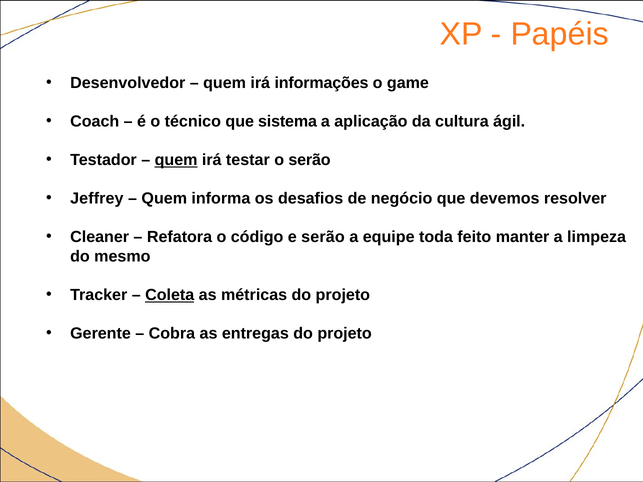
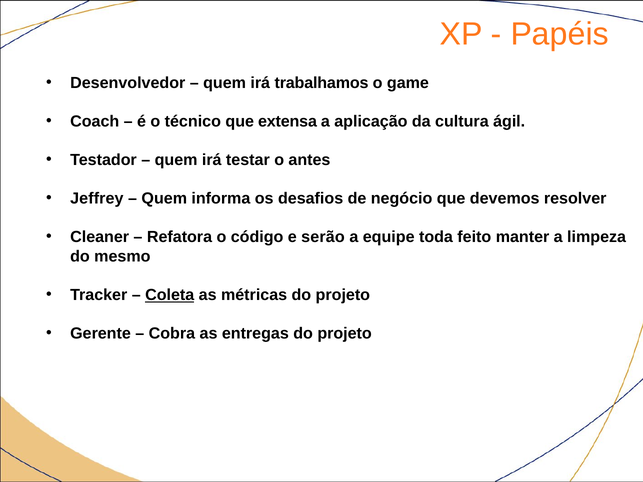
informações: informações -> trabalhamos
sistema: sistema -> extensa
quem at (176, 160) underline: present -> none
o serão: serão -> antes
